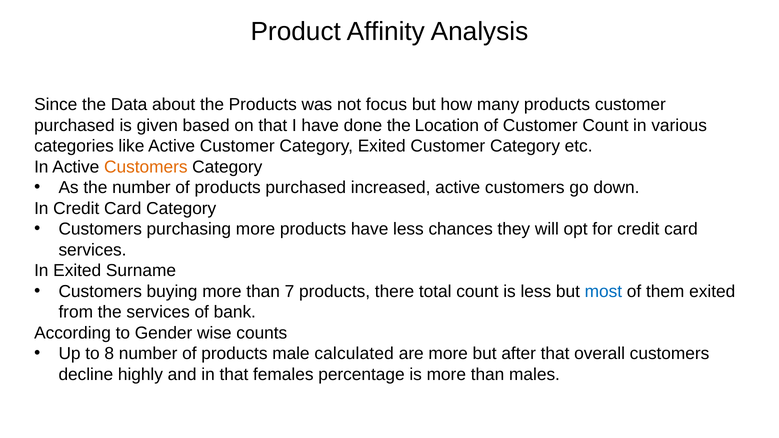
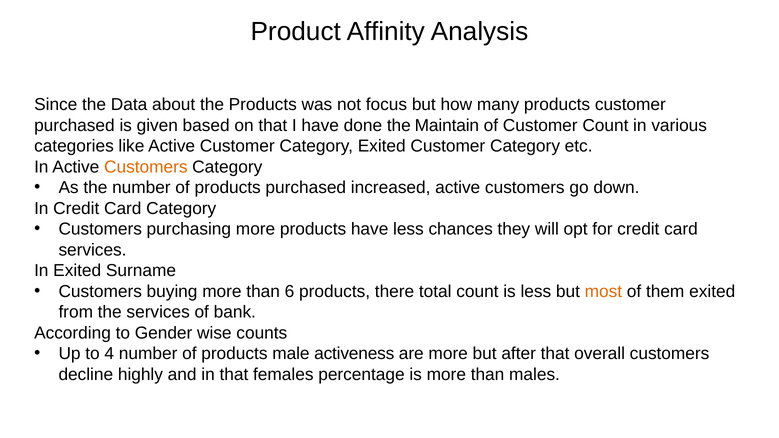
Location: Location -> Maintain
7: 7 -> 6
most colour: blue -> orange
8: 8 -> 4
calculated: calculated -> activeness
